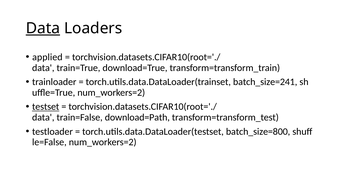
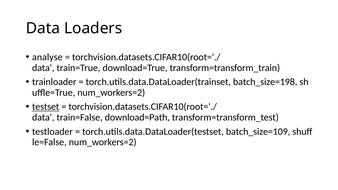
Data at (43, 28) underline: present -> none
applied: applied -> analyse
batch_size=241: batch_size=241 -> batch_size=198
batch_size=800: batch_size=800 -> batch_size=109
